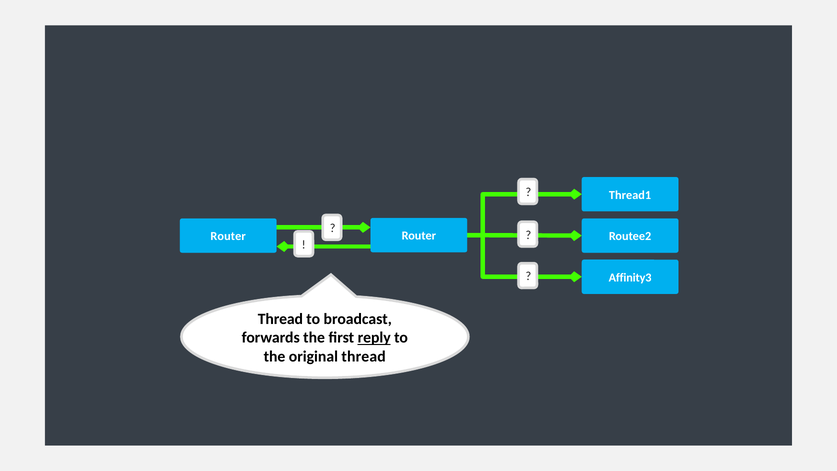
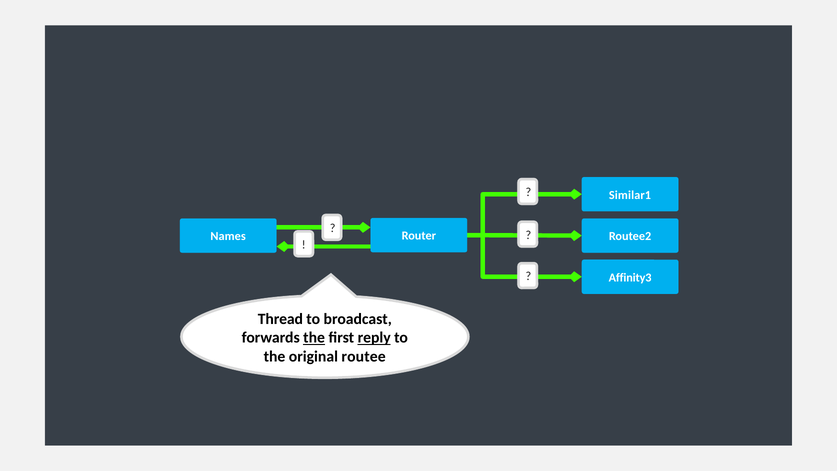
Thread1: Thread1 -> Similar1
Router at (228, 236): Router -> Names
the at (314, 338) underline: none -> present
original thread: thread -> routee
